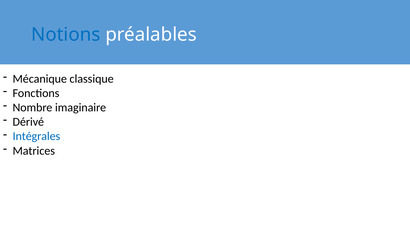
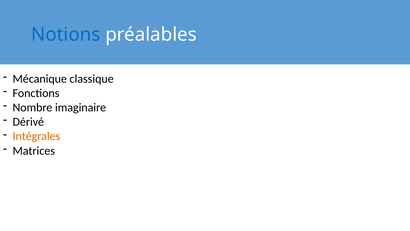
Intégrales colour: blue -> orange
